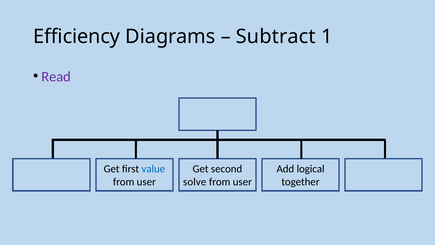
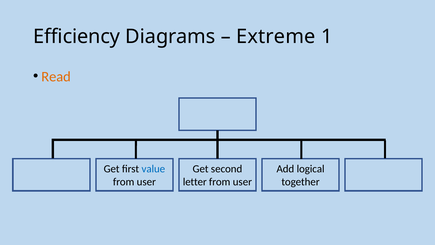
Subtract: Subtract -> Extreme
Read colour: purple -> orange
solve: solve -> letter
